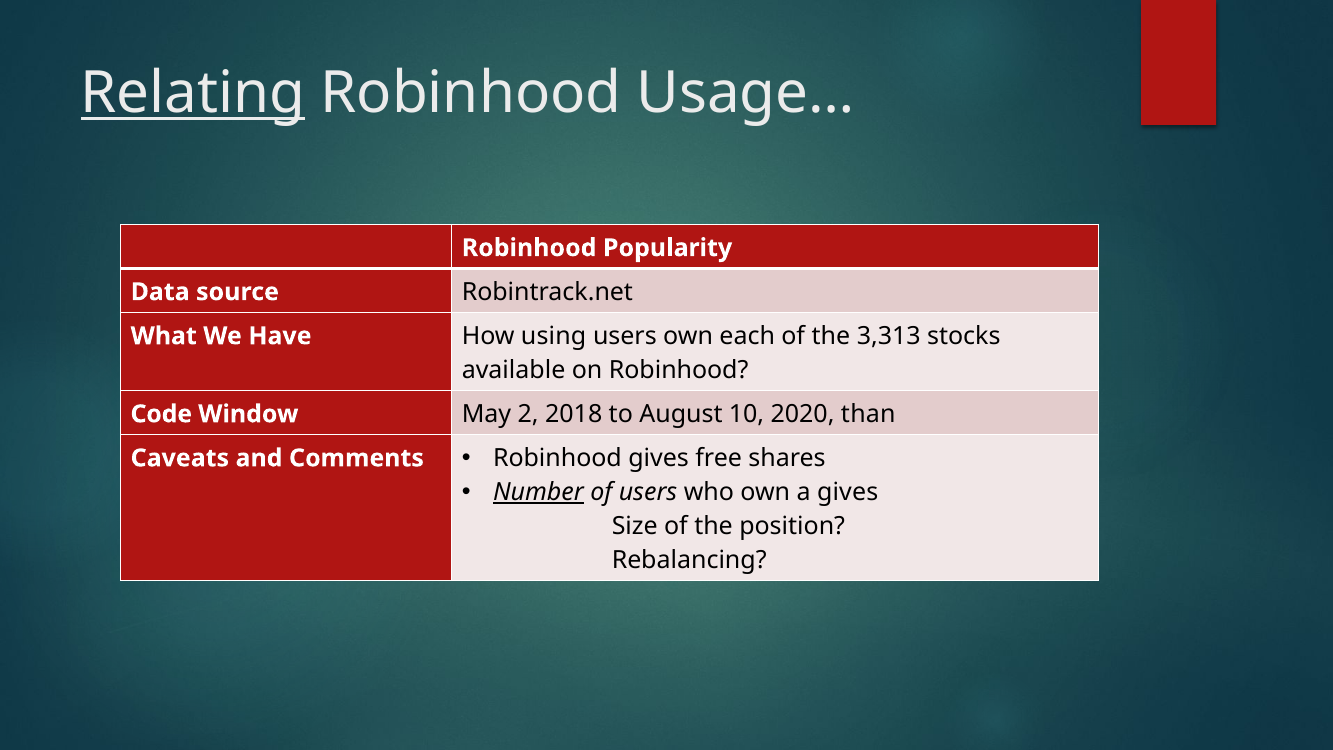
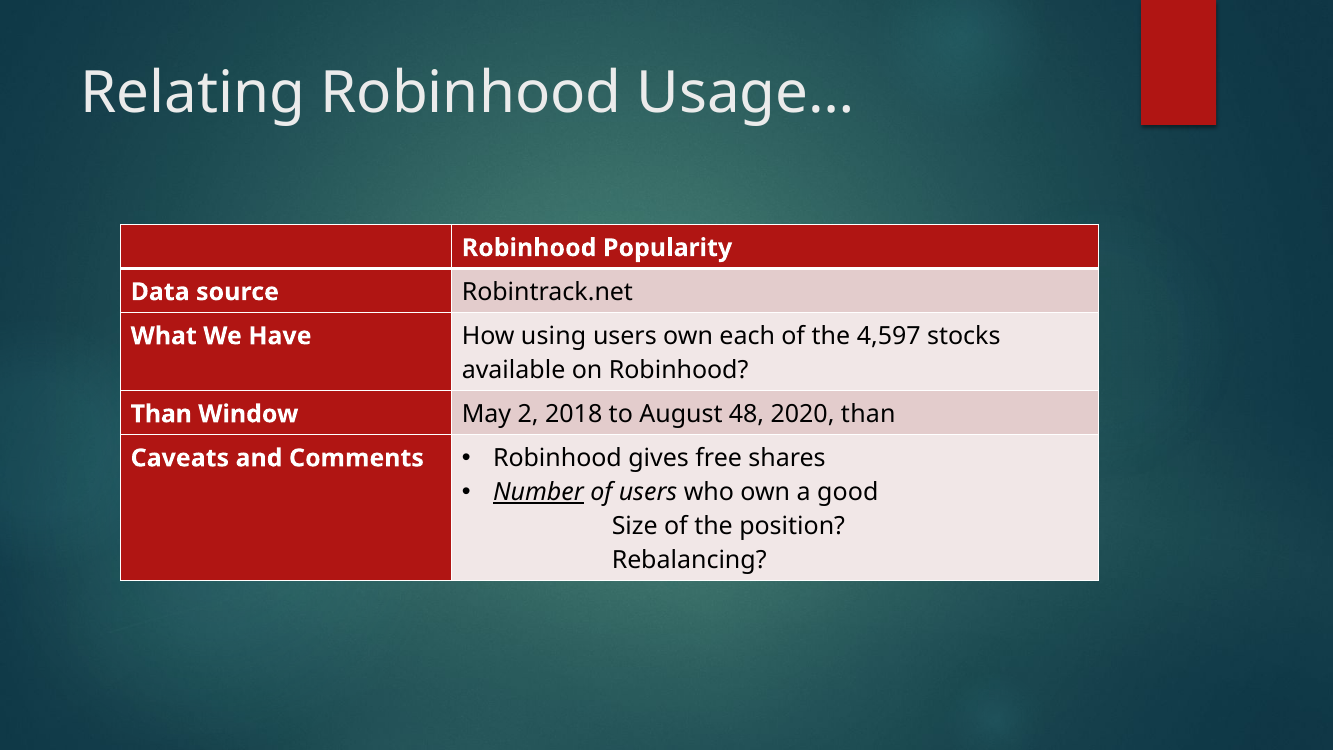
Relating underline: present -> none
3,313: 3,313 -> 4,597
Code at (161, 414): Code -> Than
10: 10 -> 48
a gives: gives -> good
